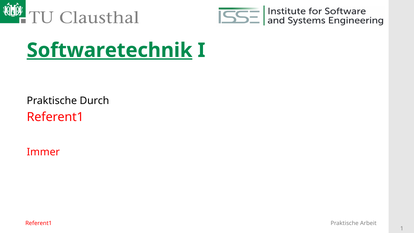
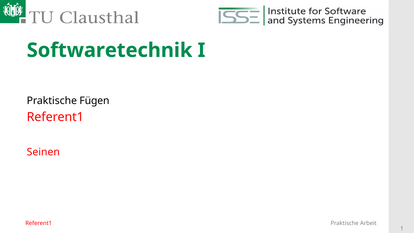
Softwaretechnik underline: present -> none
Durch: Durch -> Fügen
Immer: Immer -> Seinen
